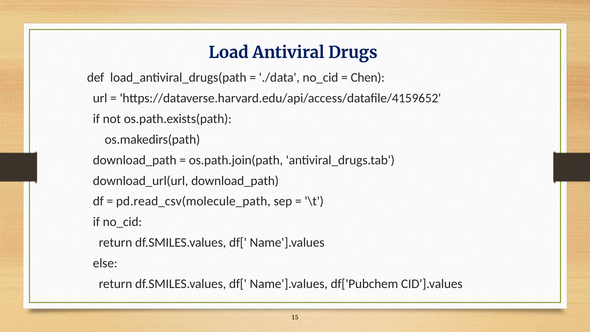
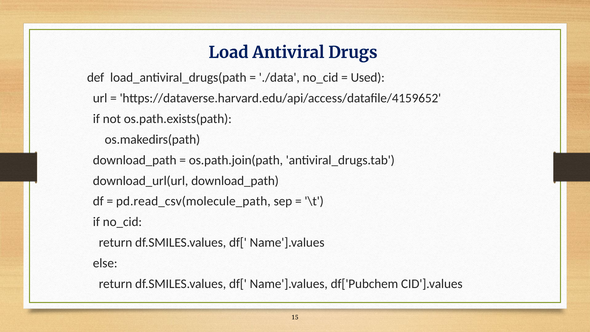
Chen: Chen -> Used
